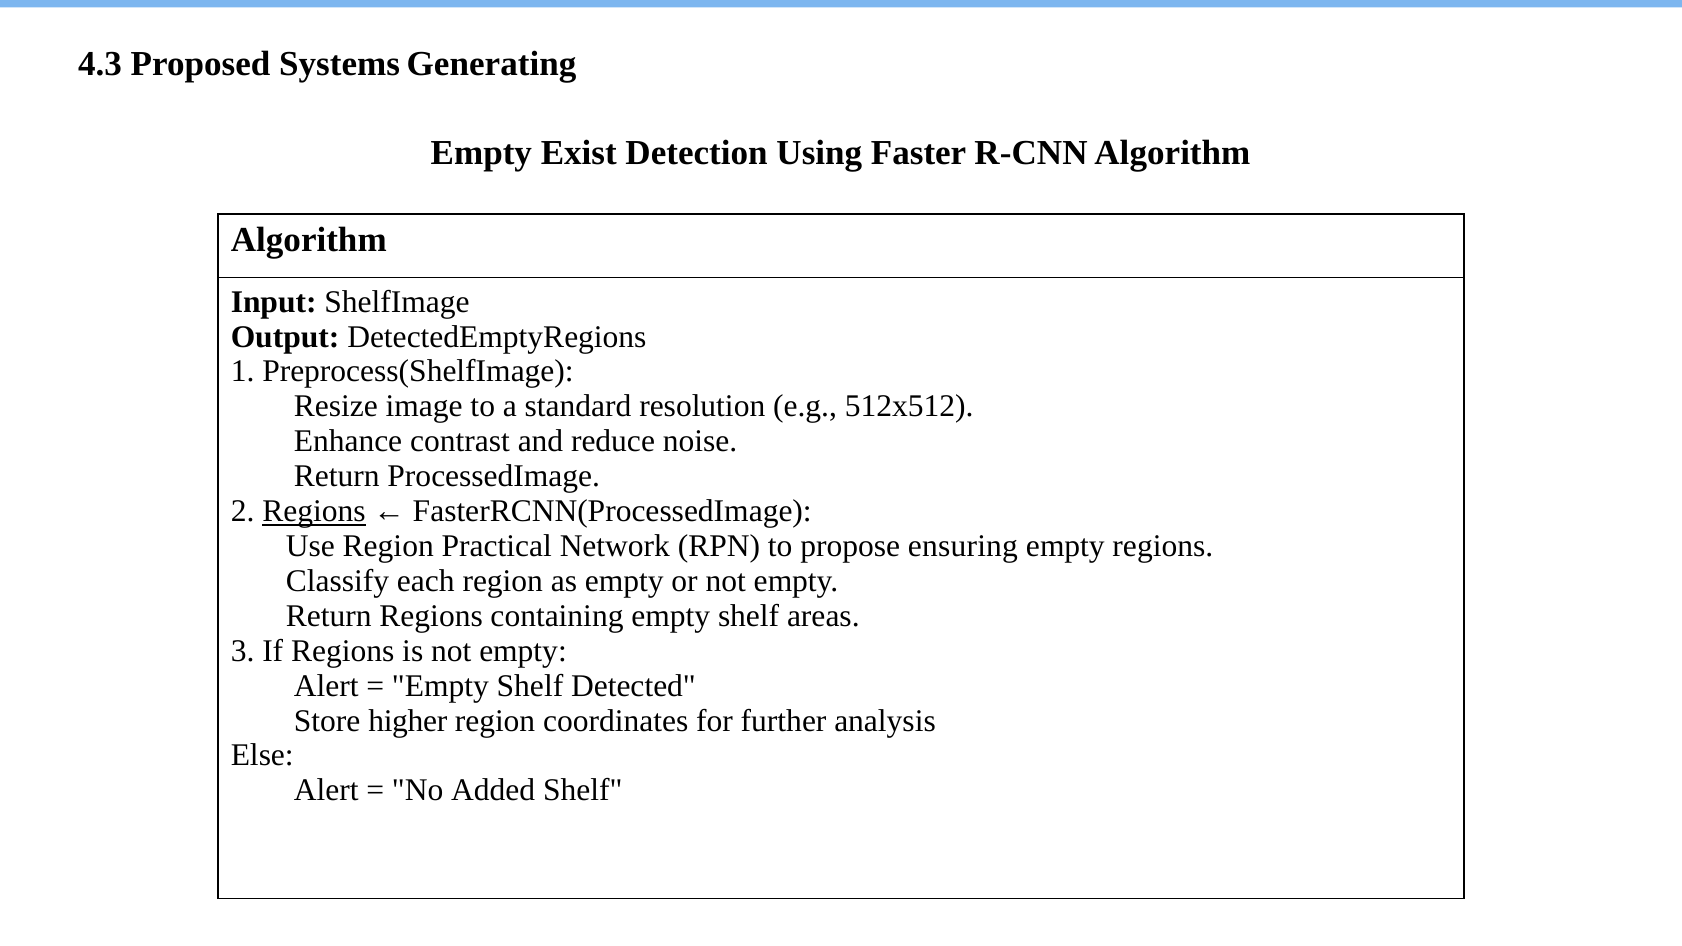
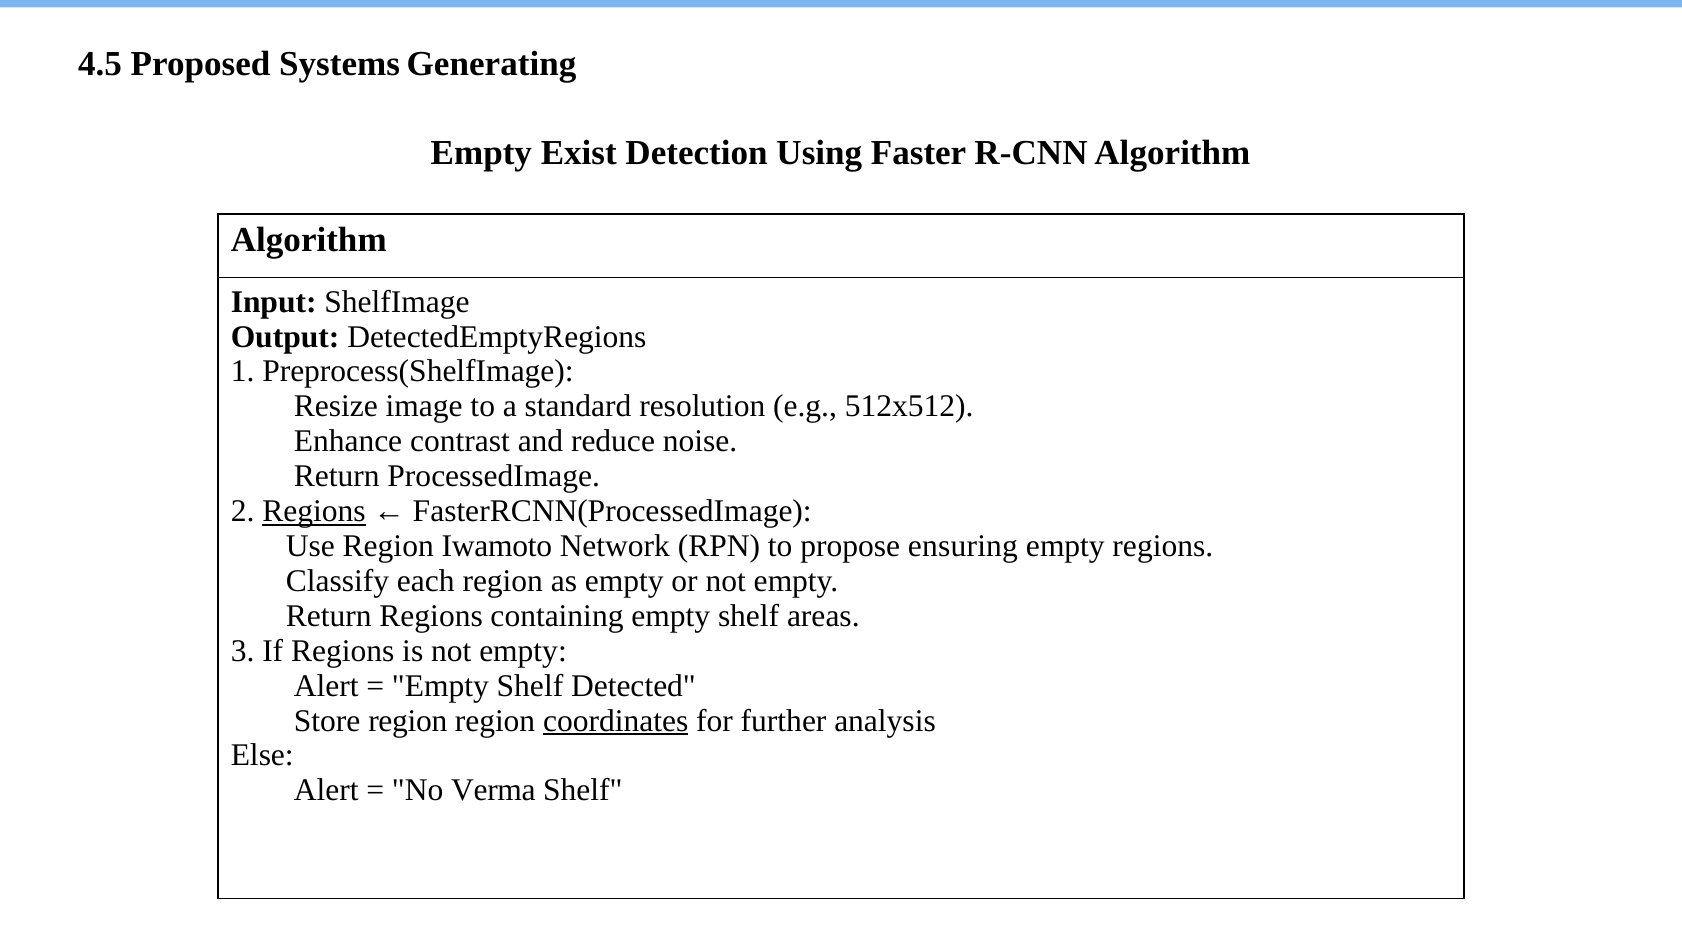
4.3: 4.3 -> 4.5
Practical: Practical -> Iwamoto
Store higher: higher -> region
coordinates underline: none -> present
Added: Added -> Verma
